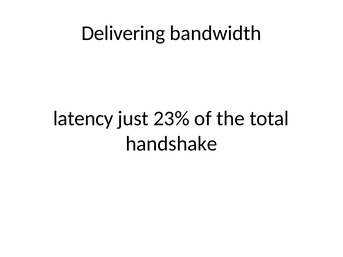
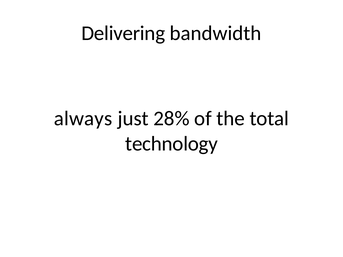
latency: latency -> always
23%: 23% -> 28%
handshake: handshake -> technology
